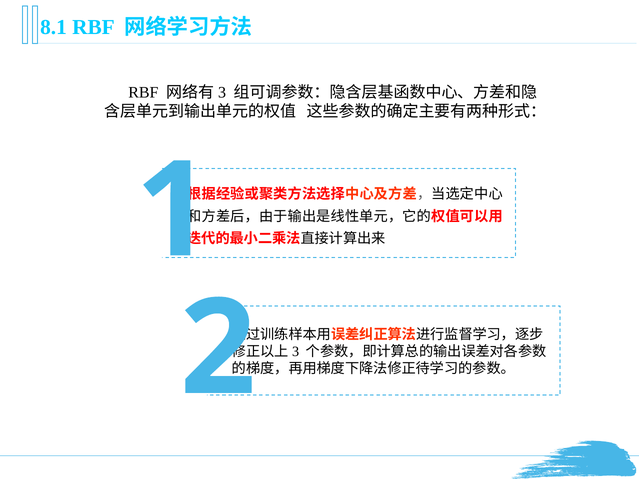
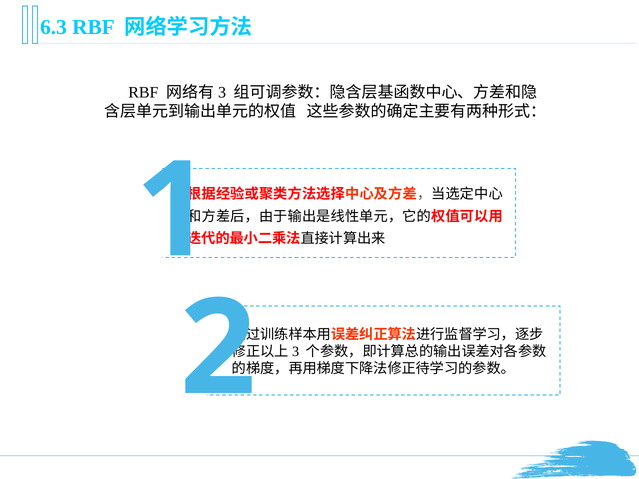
8.1: 8.1 -> 6.3
